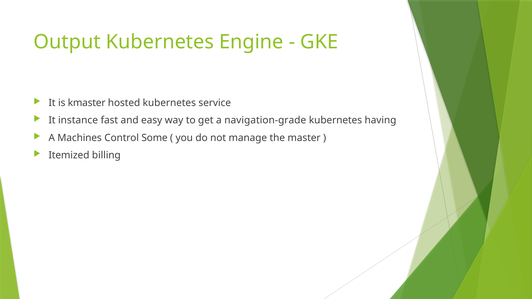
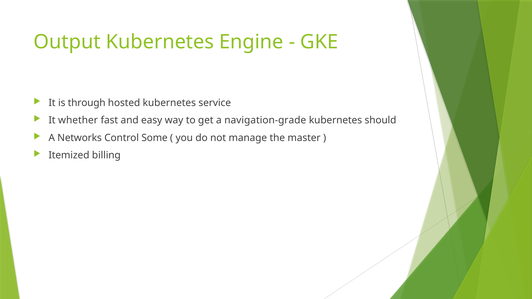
kmaster: kmaster -> through
instance: instance -> whether
having: having -> should
Machines: Machines -> Networks
